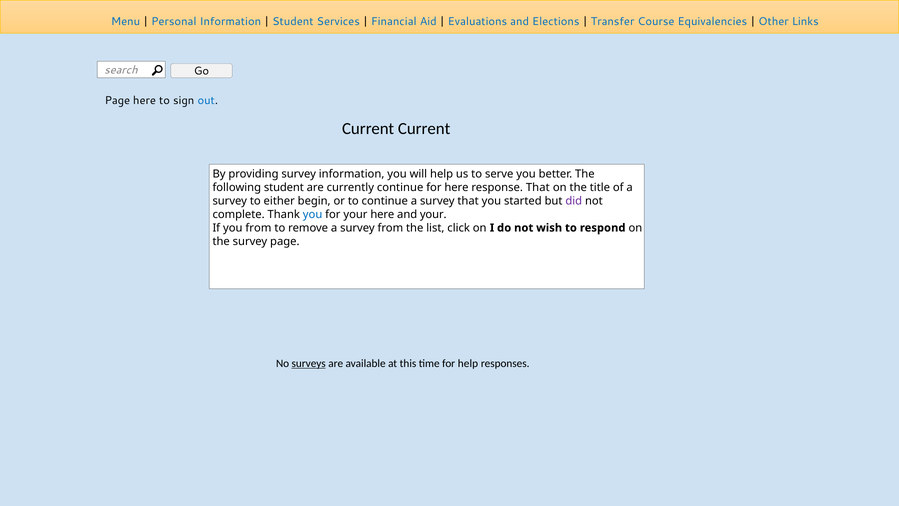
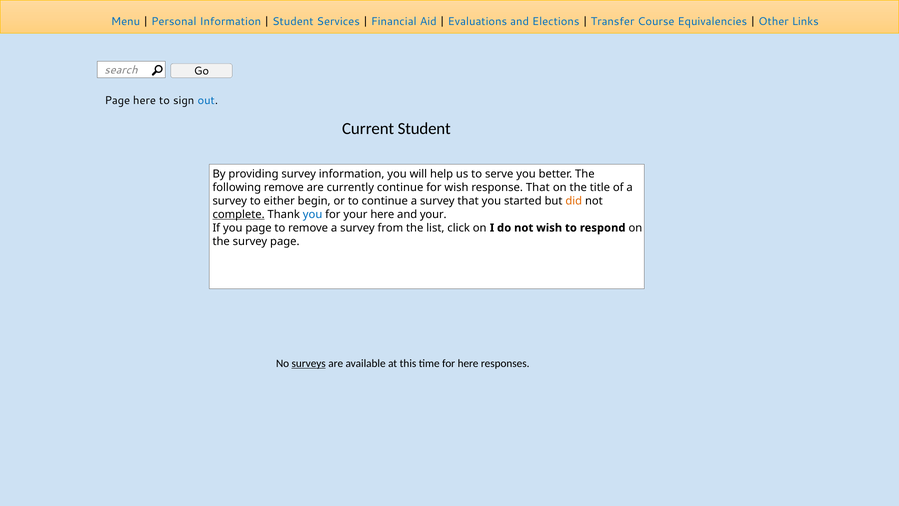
Current Current: Current -> Student
following student: student -> remove
for here: here -> wish
did colour: purple -> orange
complete underline: none -> present
you from: from -> page
for help: help -> here
